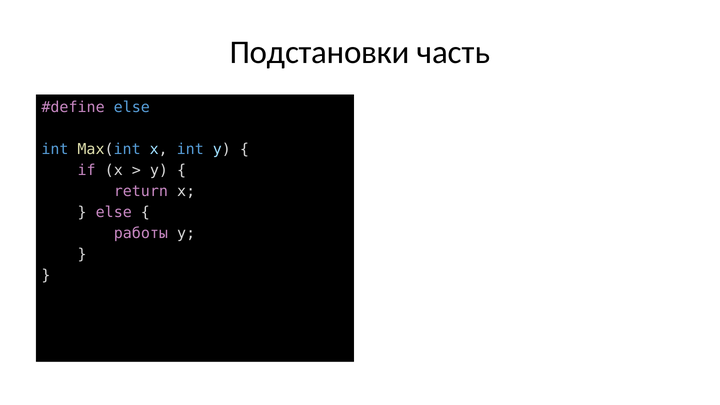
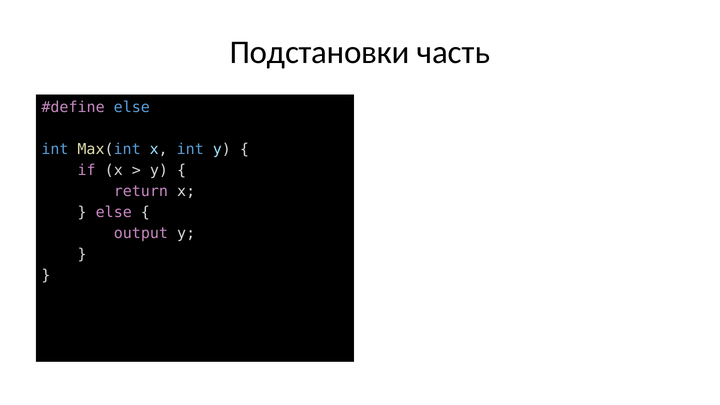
работы: работы -> output
